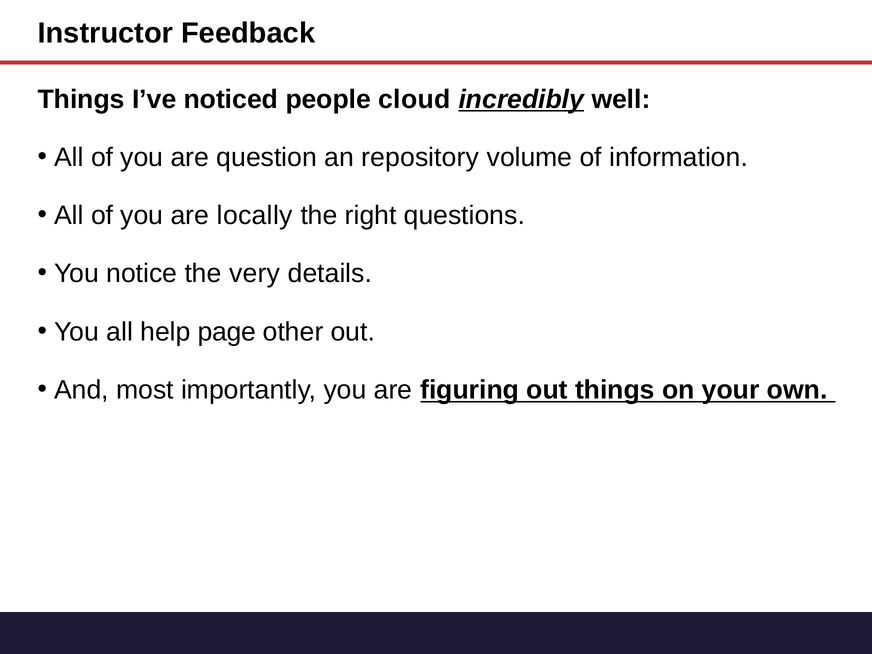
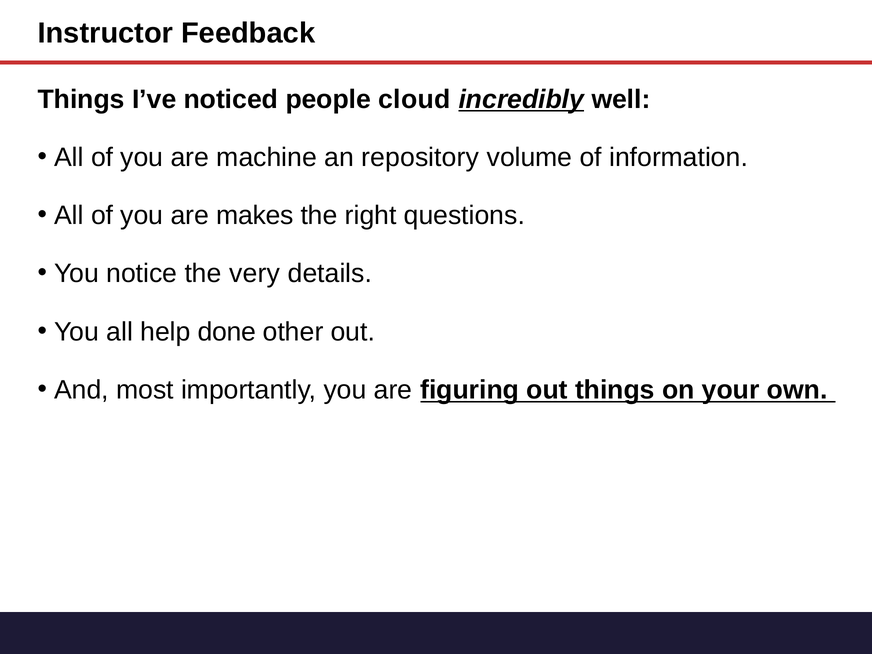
question: question -> machine
locally: locally -> makes
page: page -> done
